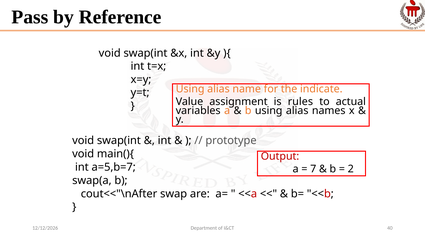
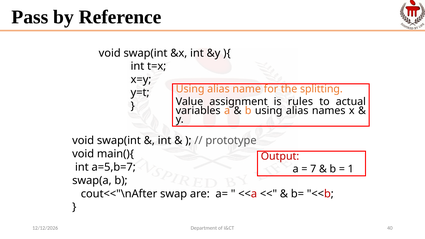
indicate: indicate -> splitting
2: 2 -> 1
